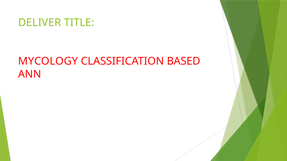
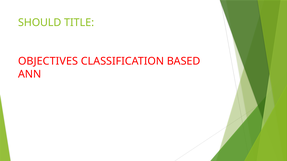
DELIVER: DELIVER -> SHOULD
MYCOLOGY: MYCOLOGY -> OBJECTIVES
